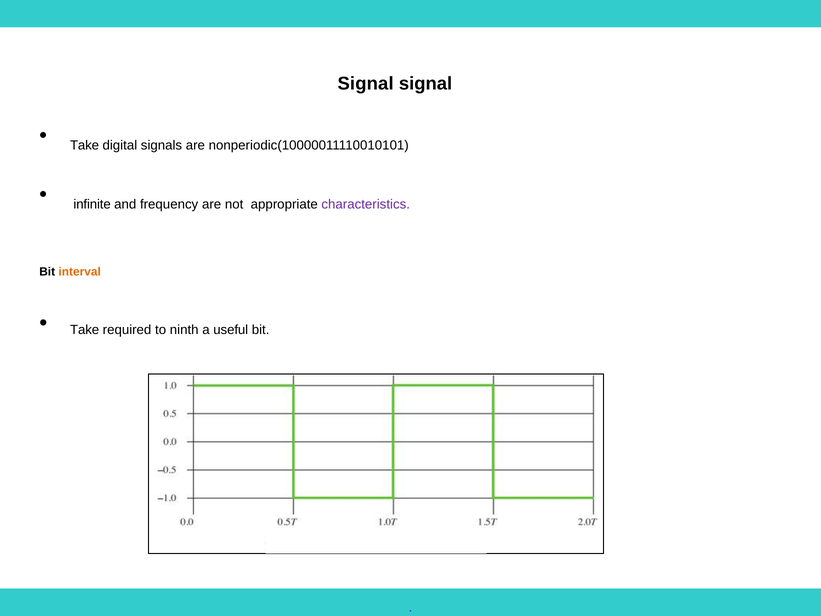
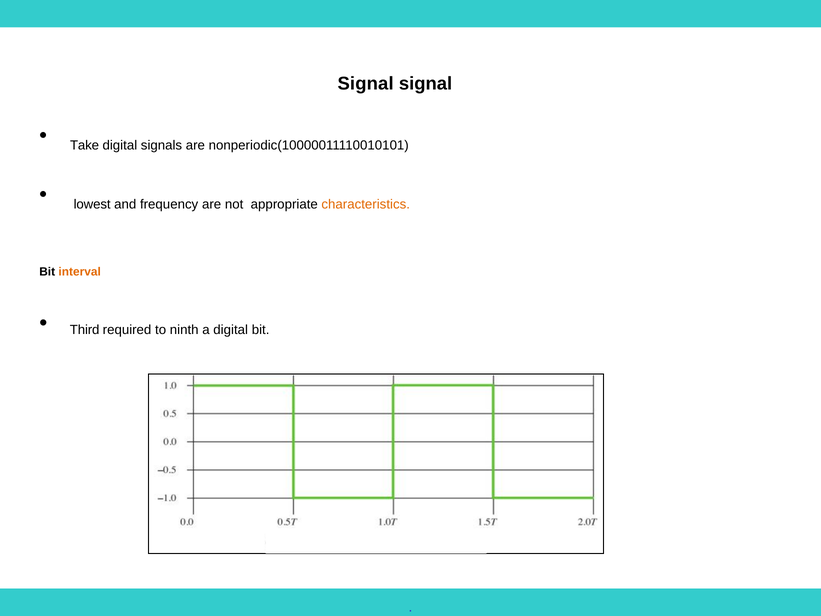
infinite: infinite -> lowest
characteristics colour: purple -> orange
Take at (85, 330): Take -> Third
a useful: useful -> digital
